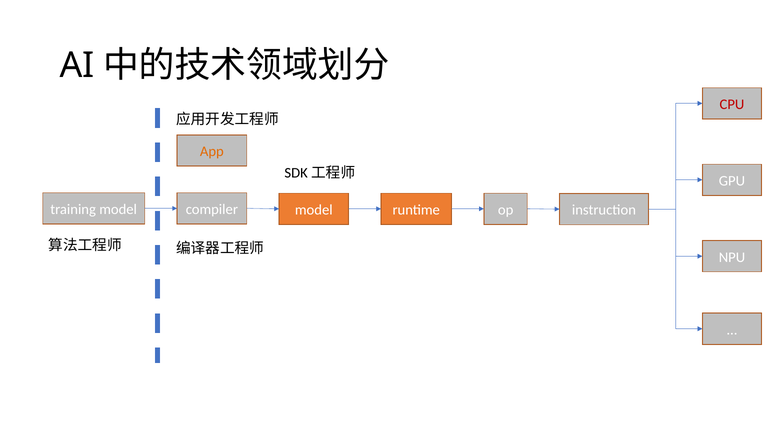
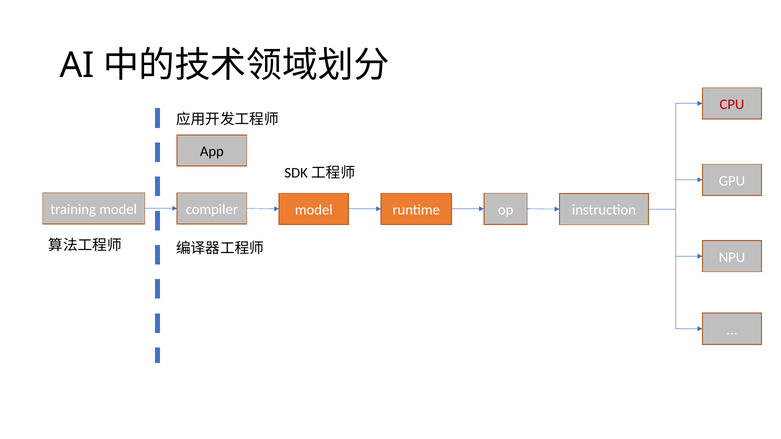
App colour: orange -> black
